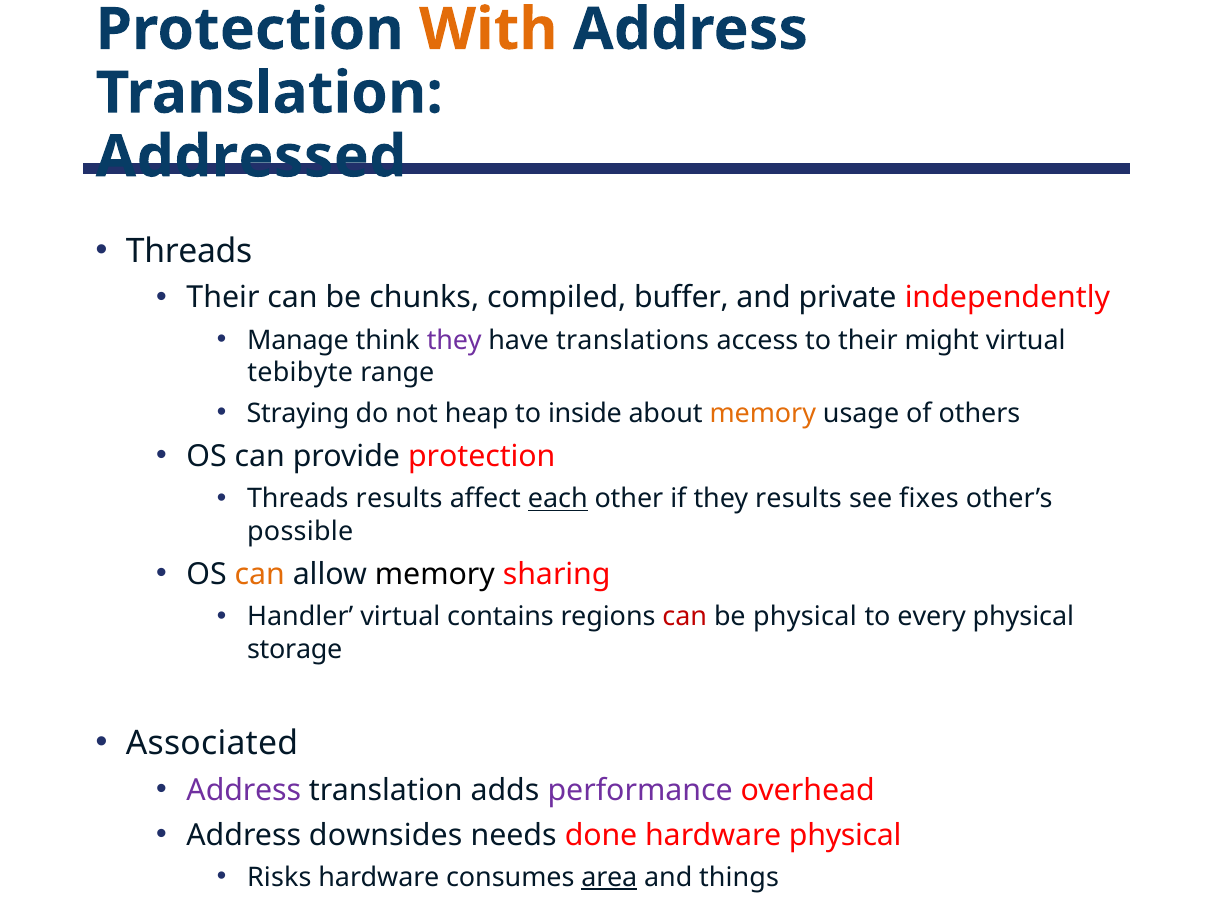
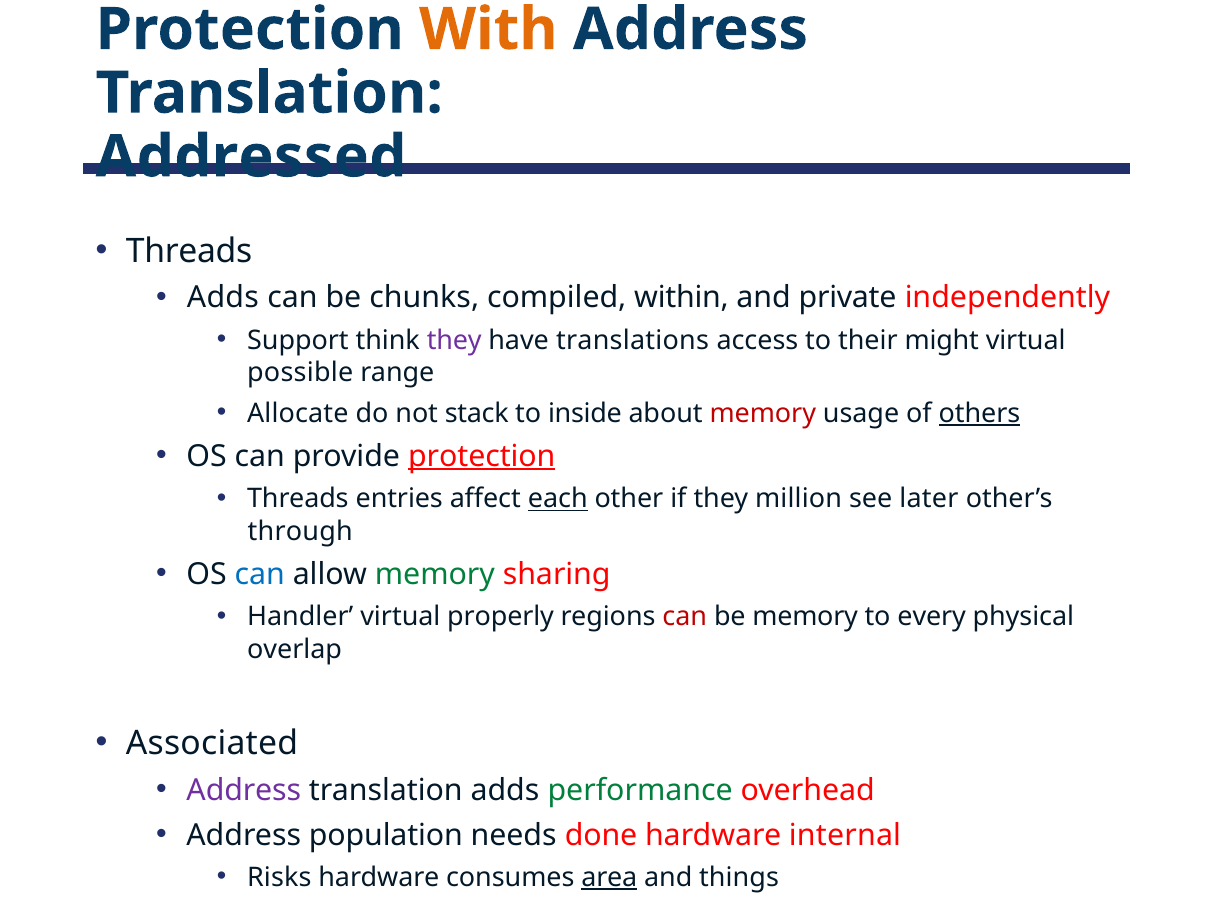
Their at (223, 298): Their -> Adds
buffer: buffer -> within
Manage: Manage -> Support
tebibyte: tebibyte -> possible
Straying: Straying -> Allocate
heap: heap -> stack
memory at (763, 413) colour: orange -> red
others underline: none -> present
protection at (482, 456) underline: none -> present
Threads results: results -> entries
they results: results -> million
fixes: fixes -> later
possible: possible -> through
can at (260, 574) colour: orange -> blue
memory at (435, 574) colour: black -> green
contains: contains -> properly
be physical: physical -> memory
storage: storage -> overlap
performance colour: purple -> green
downsides: downsides -> population
hardware physical: physical -> internal
